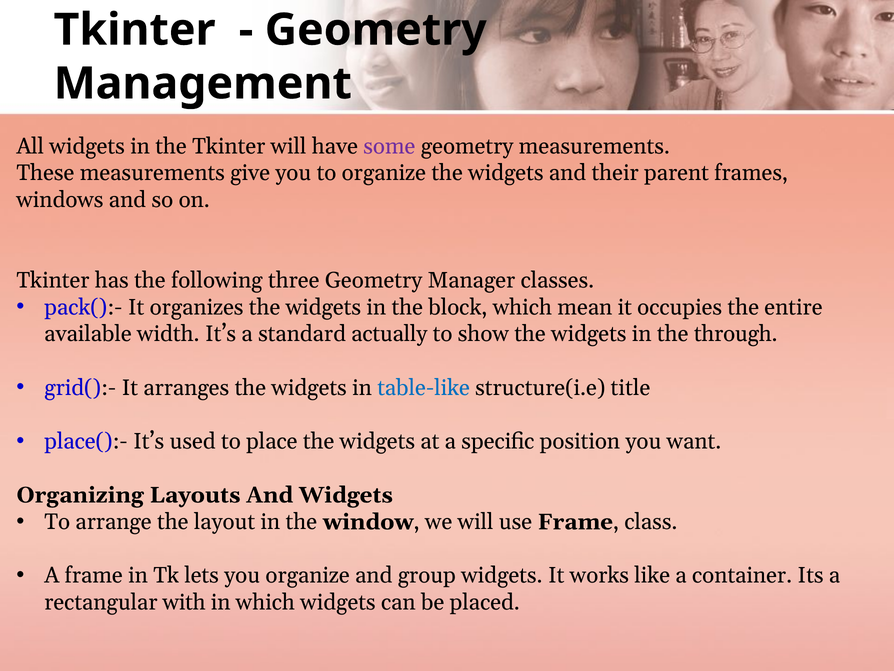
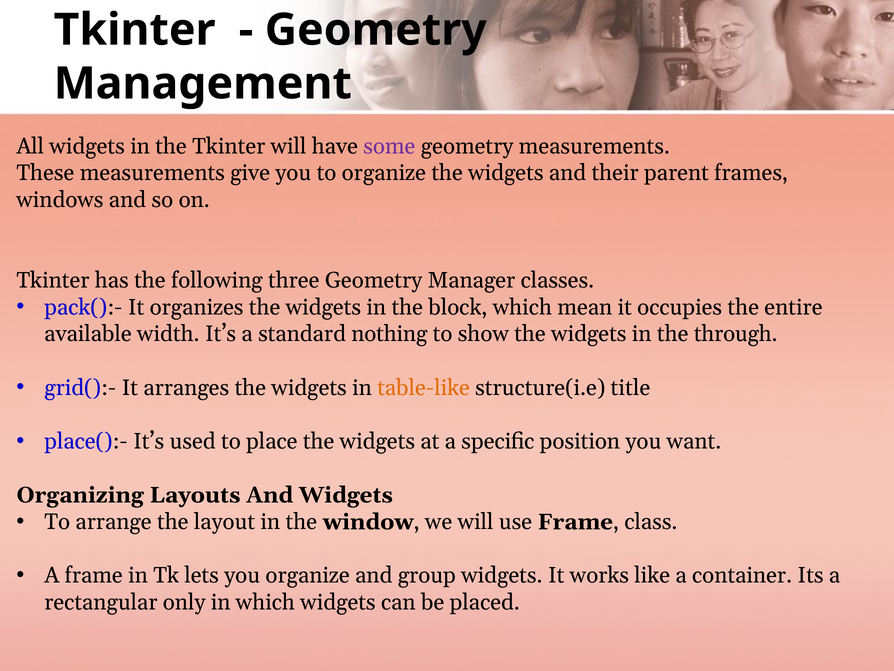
actually: actually -> nothing
table-like colour: blue -> orange
with: with -> only
